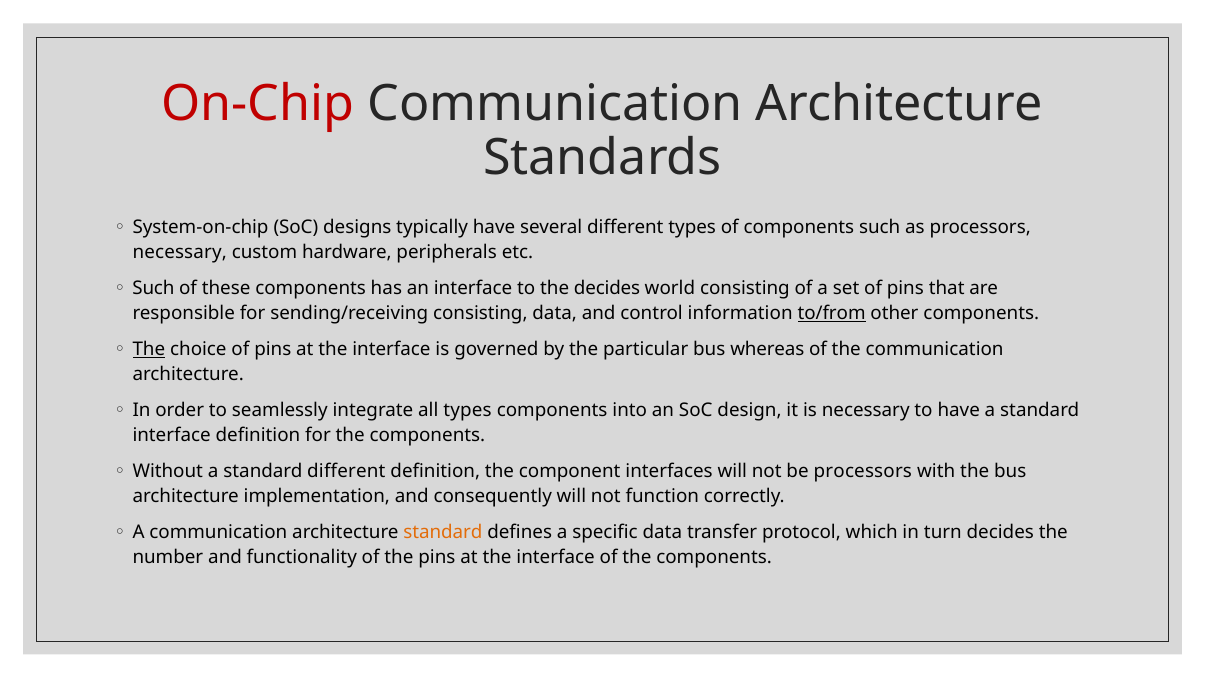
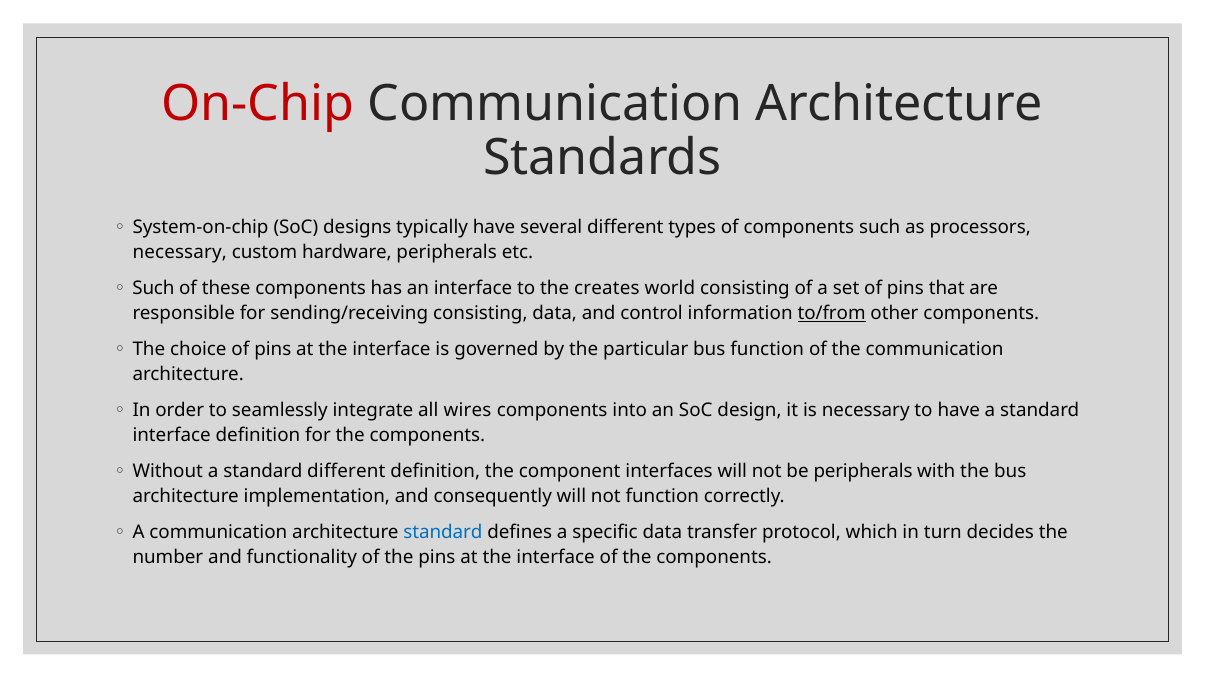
the decides: decides -> creates
The at (149, 349) underline: present -> none
bus whereas: whereas -> function
all types: types -> wires
be processors: processors -> peripherals
standard at (443, 532) colour: orange -> blue
